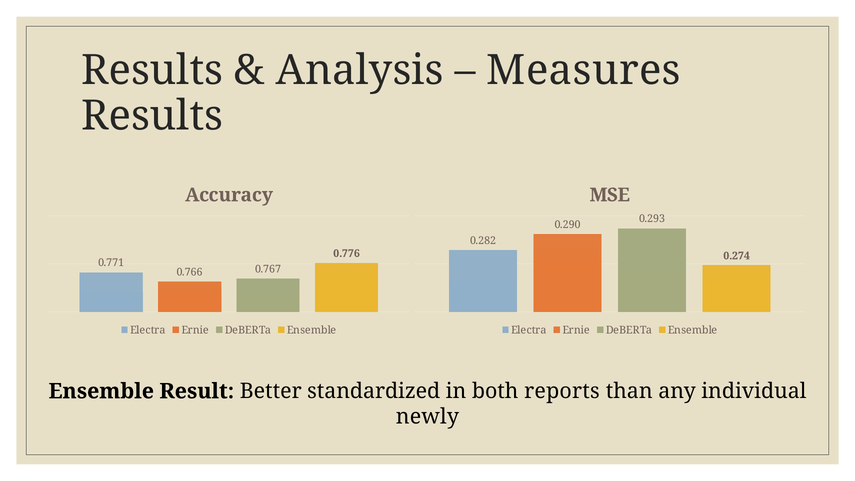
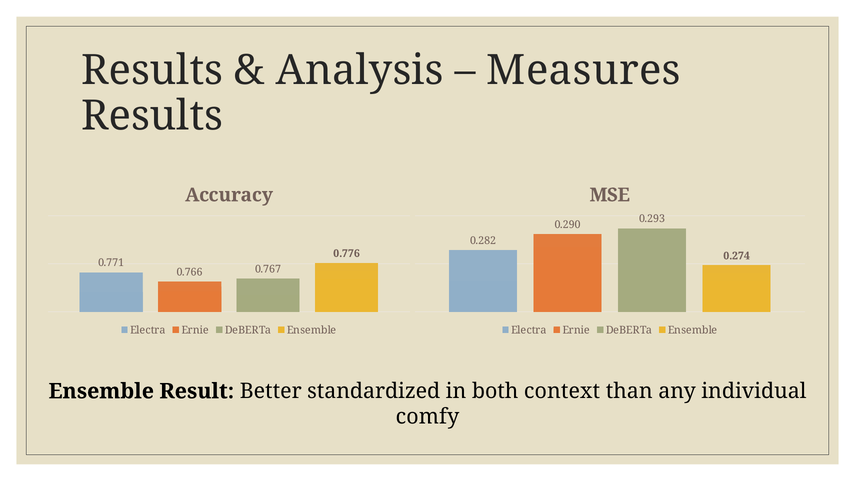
reports: reports -> context
newly: newly -> comfy
